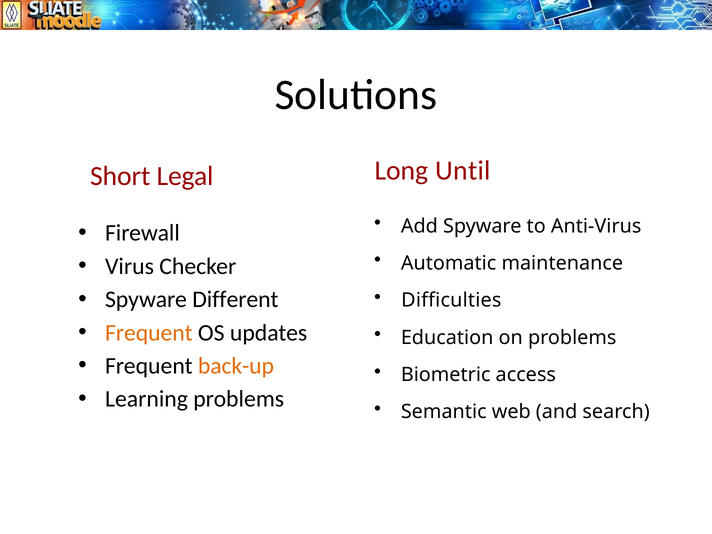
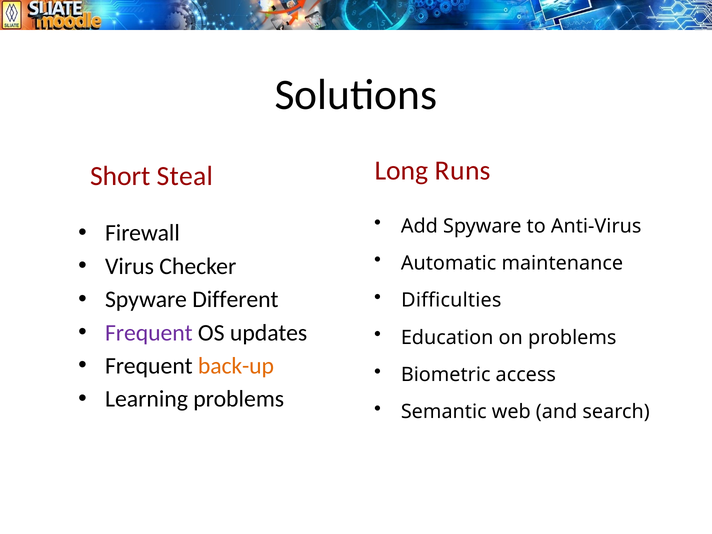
Legal: Legal -> Steal
Until: Until -> Runs
Frequent at (149, 333) colour: orange -> purple
